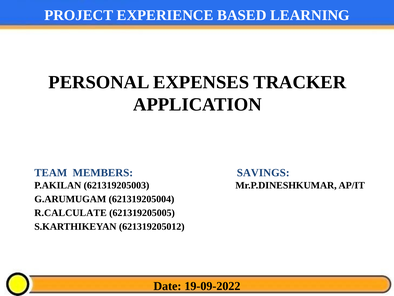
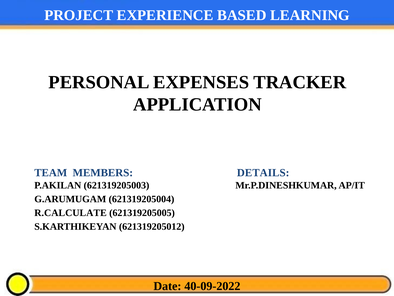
SAVINGS: SAVINGS -> DETAILS
19-09-2022: 19-09-2022 -> 40-09-2022
